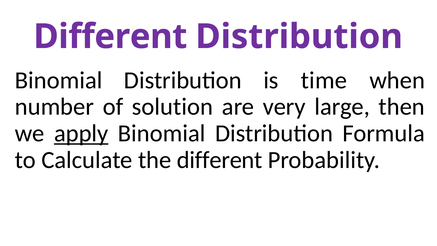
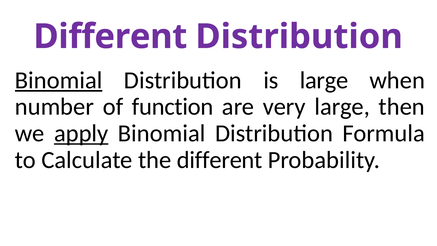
Binomial at (59, 80) underline: none -> present
is time: time -> large
solution: solution -> function
